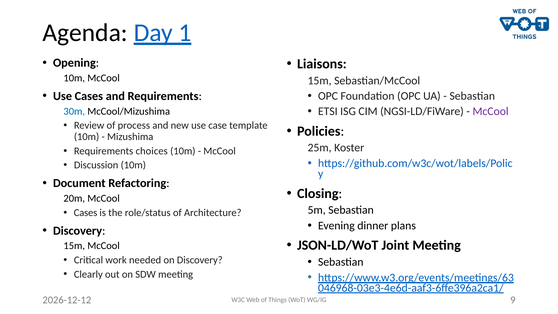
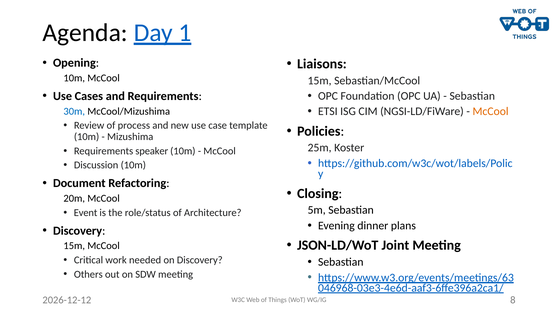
McCool at (491, 111) colour: purple -> orange
choices: choices -> speaker
Cases at (86, 213): Cases -> Event
Clearly: Clearly -> Others
9: 9 -> 8
